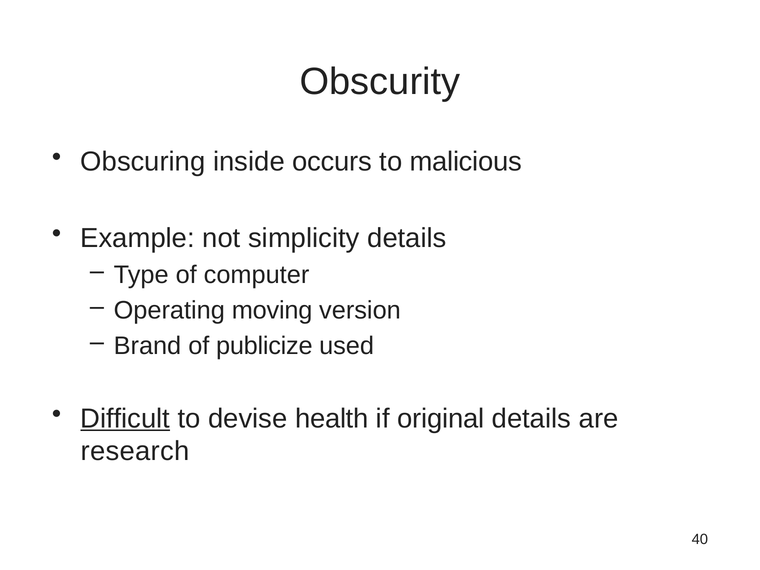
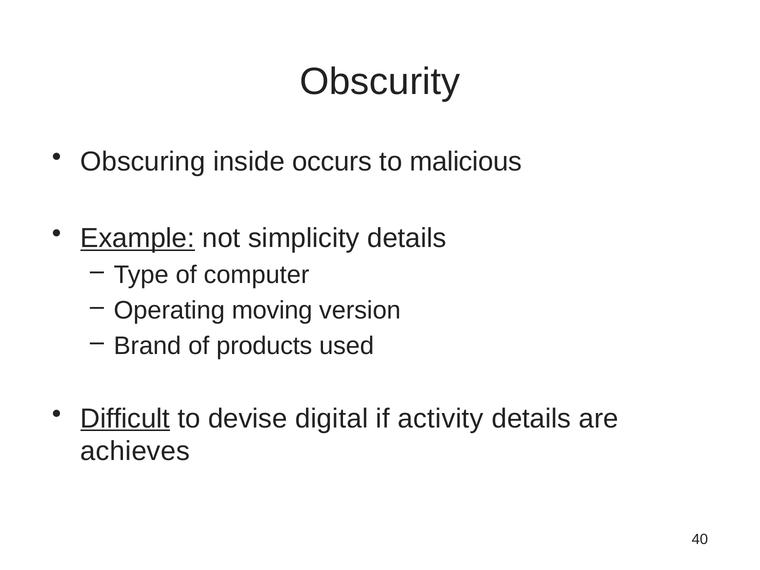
Example underline: none -> present
publicize: publicize -> products
health: health -> digital
original: original -> activity
research: research -> achieves
